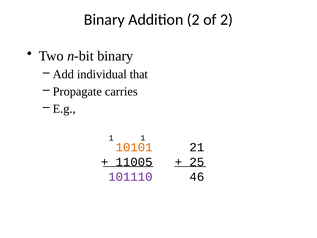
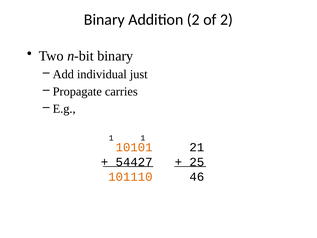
that: that -> just
11005: 11005 -> 54427
101110 colour: purple -> orange
